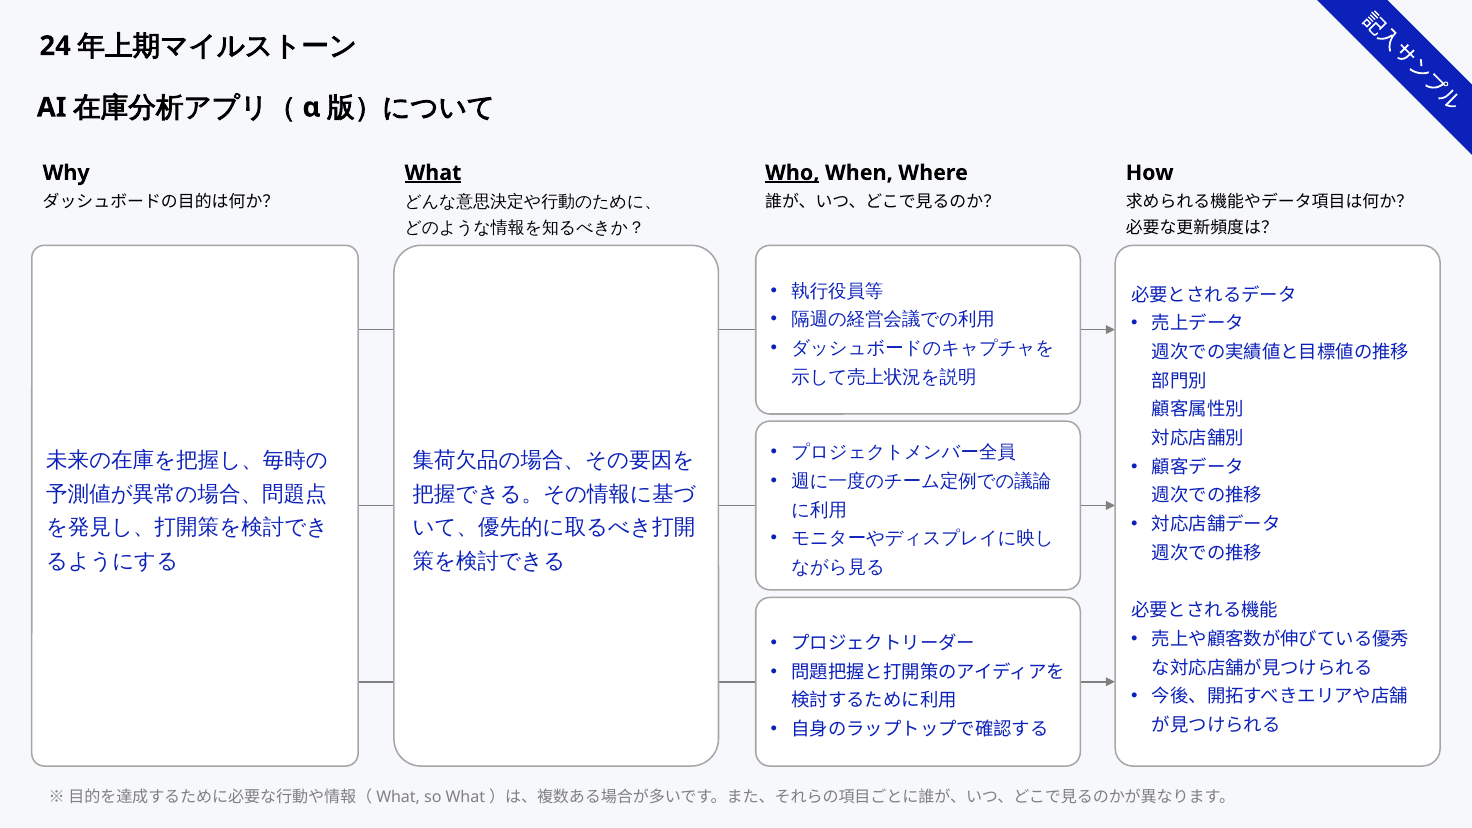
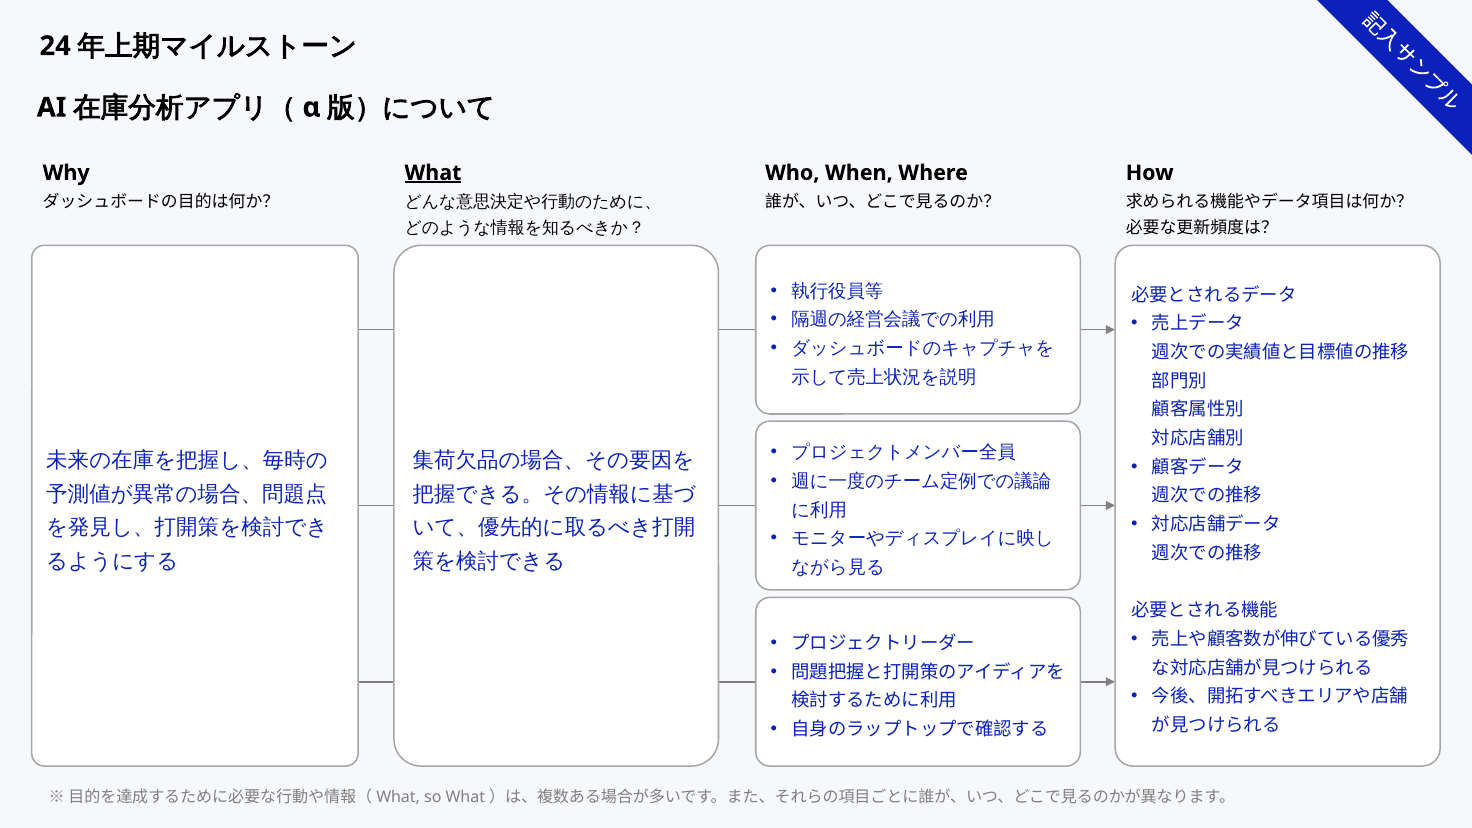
Who underline: present -> none
